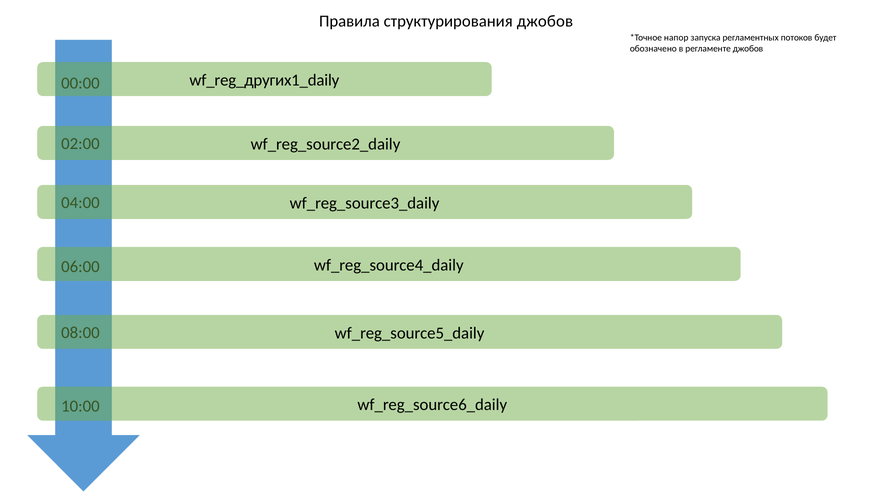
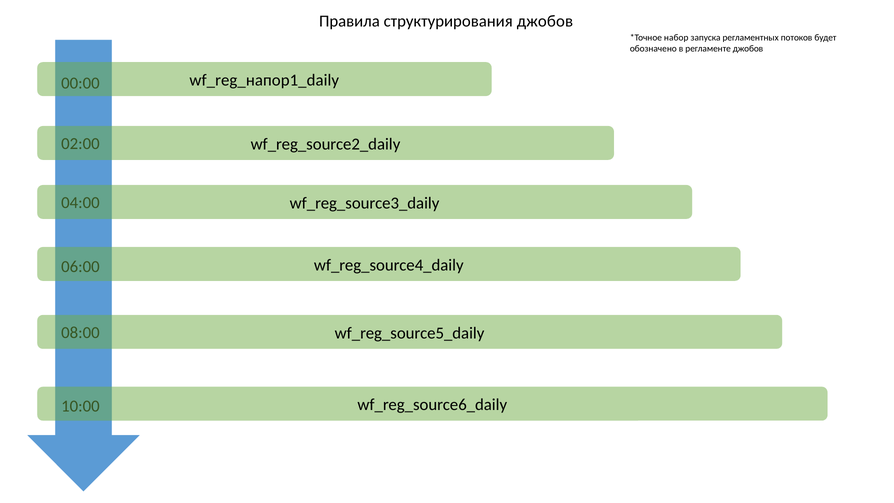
напор: напор -> набор
wf_reg_других1_daily: wf_reg_других1_daily -> wf_reg_напор1_daily
